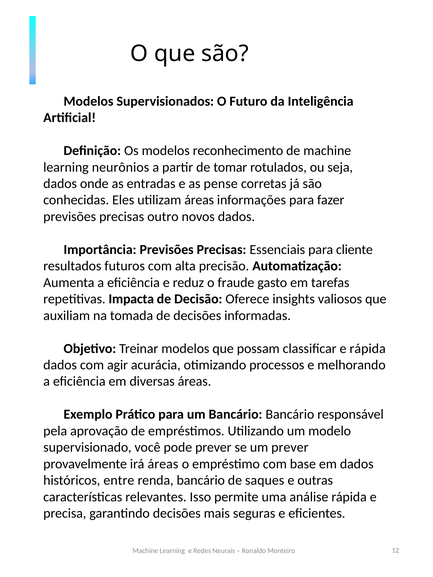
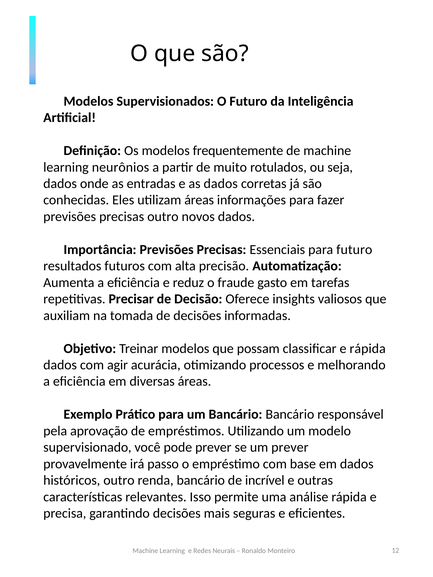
reconhecimento: reconhecimento -> frequentemente
tomar: tomar -> muito
as pense: pense -> dados
para cliente: cliente -> futuro
Impacta: Impacta -> Precisar
irá áreas: áreas -> passo
históricos entre: entre -> outro
saques: saques -> incrível
